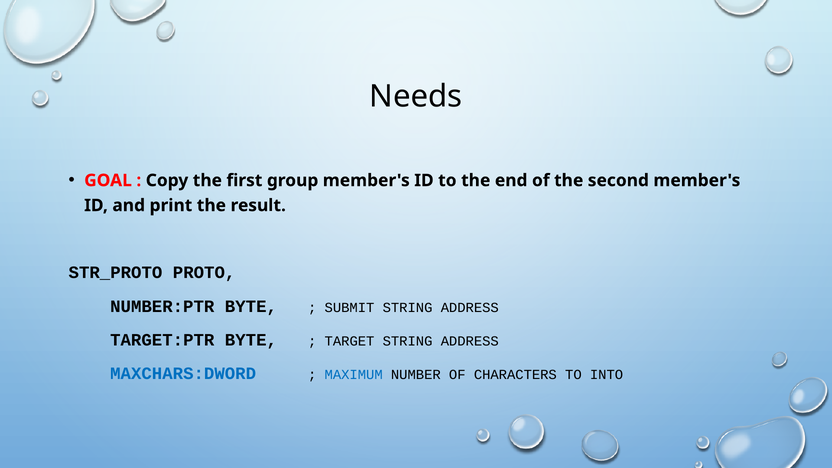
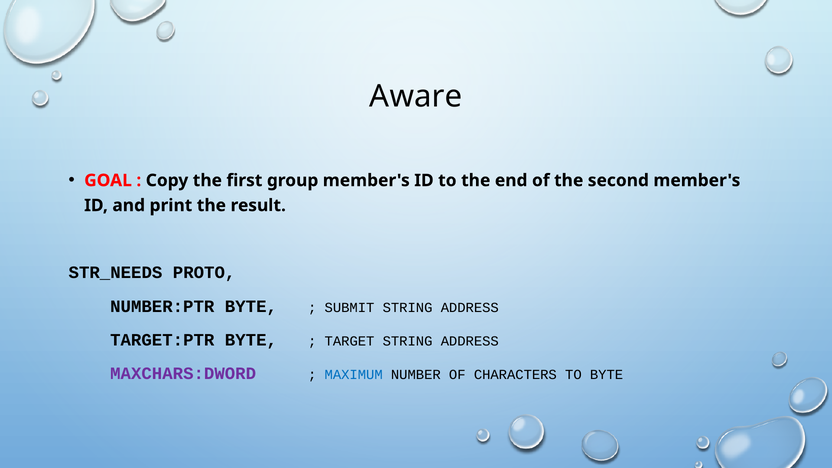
Needs: Needs -> Aware
STR_PROTO: STR_PROTO -> STR_NEEDS
MAXCHARS:DWORD colour: blue -> purple
TO INTO: INTO -> BYTE
